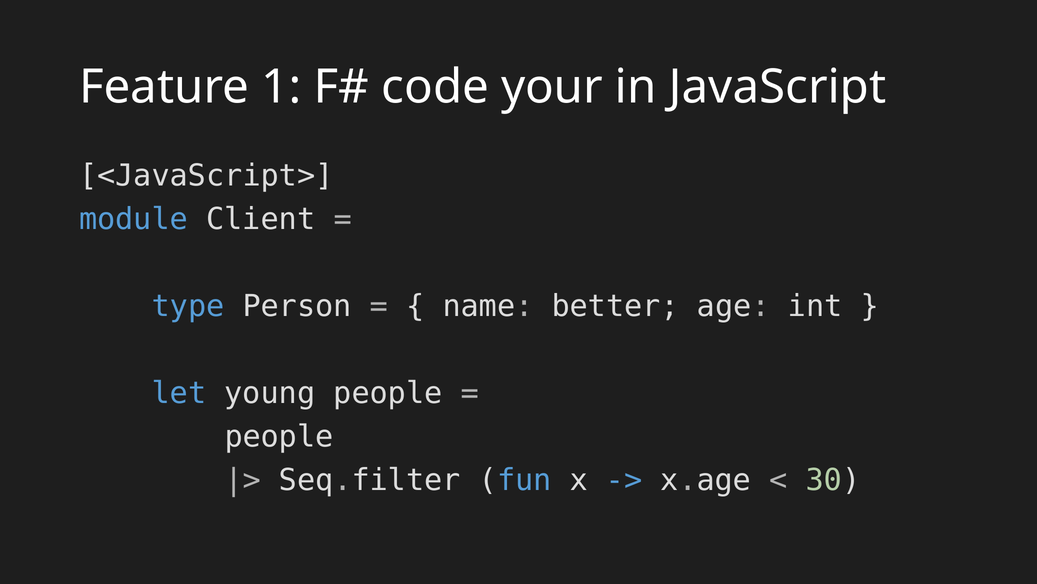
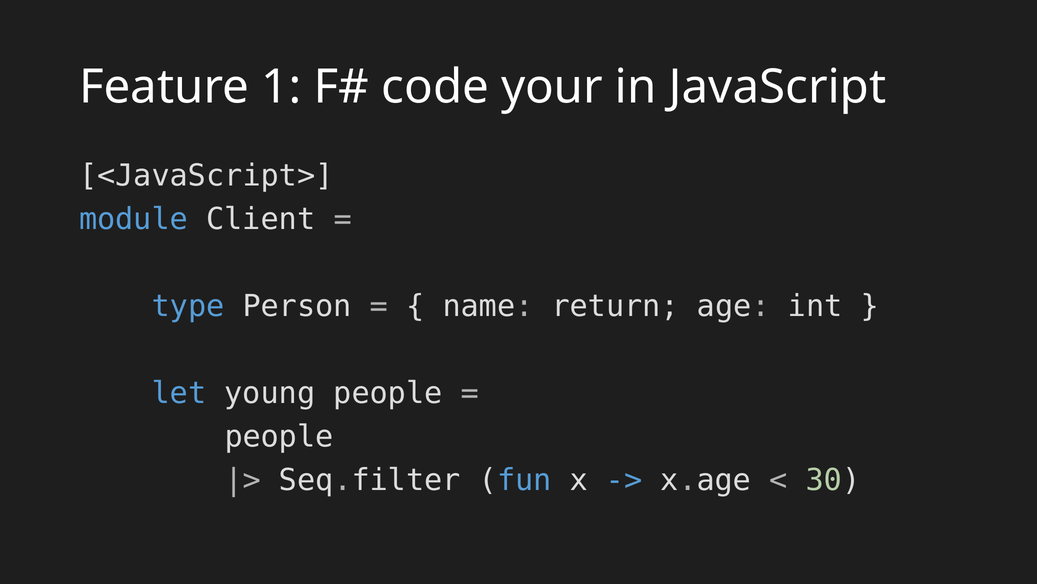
better: better -> return
